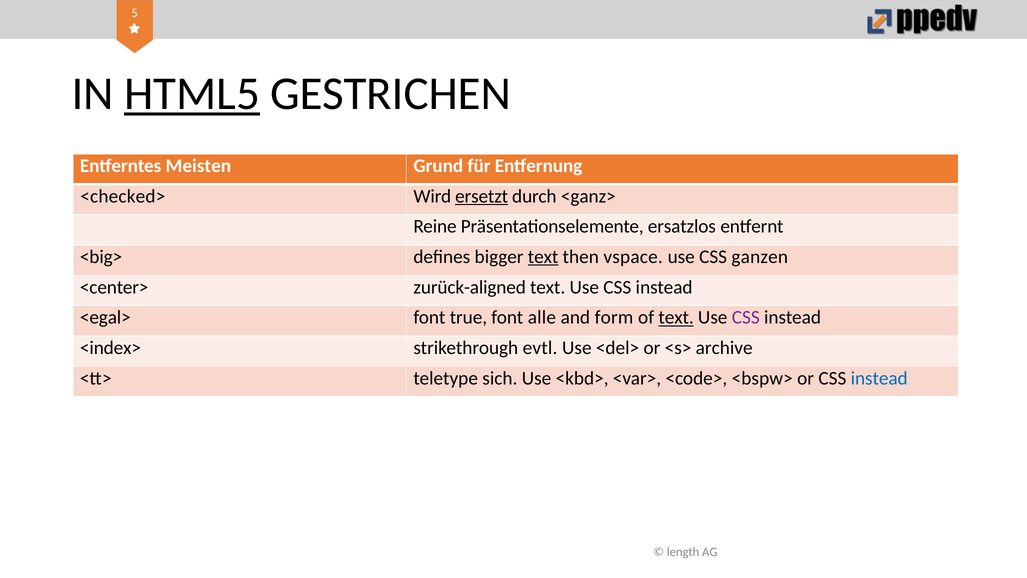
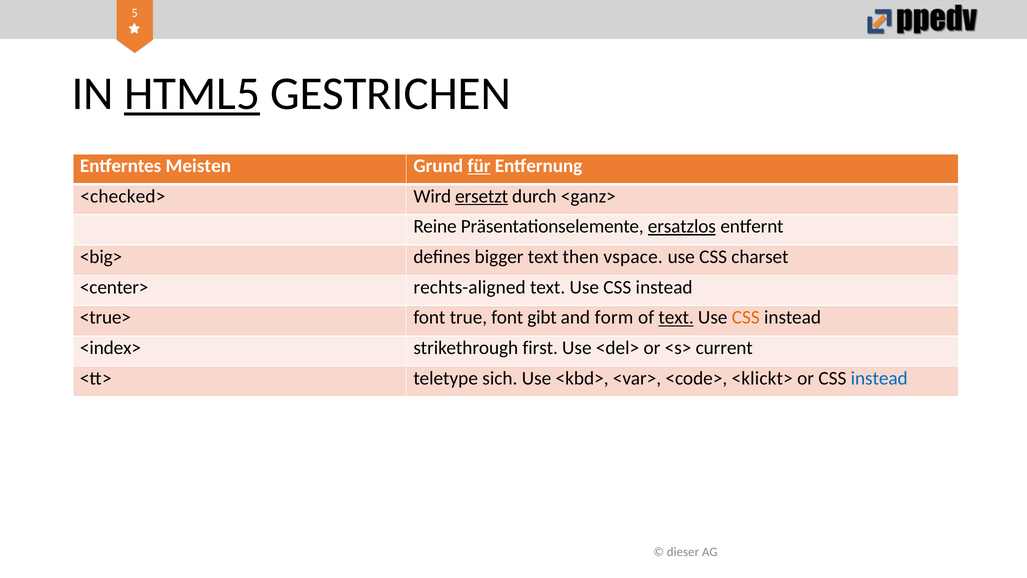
für underline: none -> present
ersatzlos underline: none -> present
text at (543, 257) underline: present -> none
ganzen: ganzen -> charset
zurück-aligned: zurück-aligned -> rechts-aligned
<egal>: <egal> -> <true>
alle: alle -> gibt
CSS at (746, 317) colour: purple -> orange
evtl: evtl -> first
archive: archive -> current
<bspw>: <bspw> -> <klickt>
length: length -> dieser
